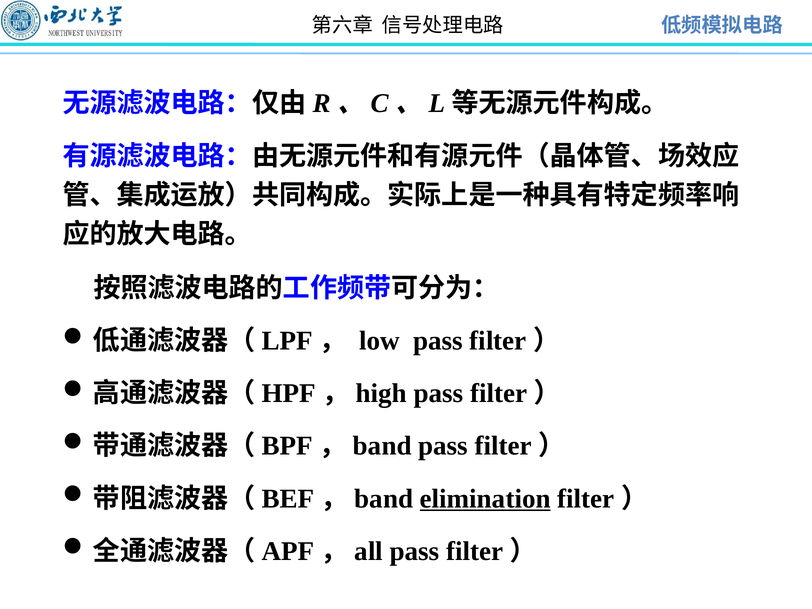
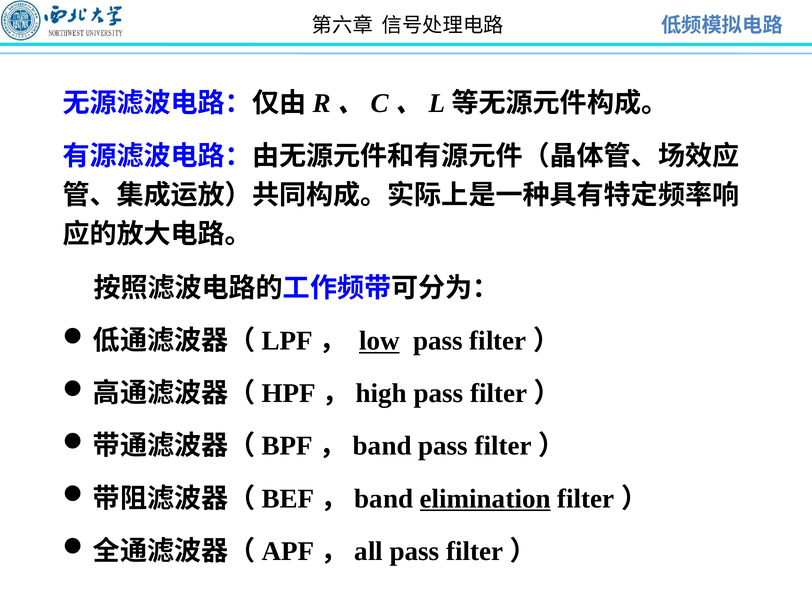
low underline: none -> present
